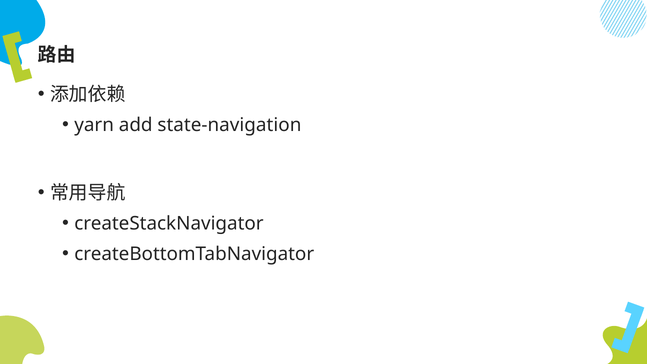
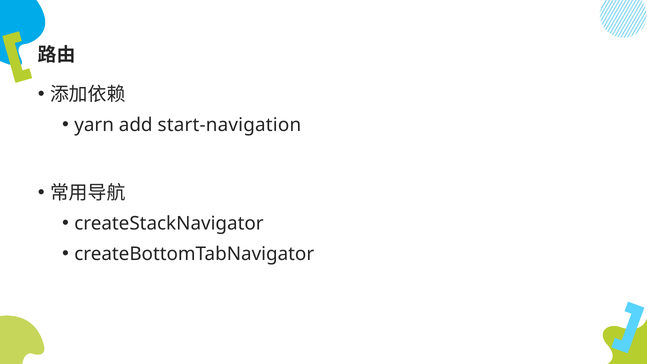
state-navigation: state-navigation -> start-navigation
